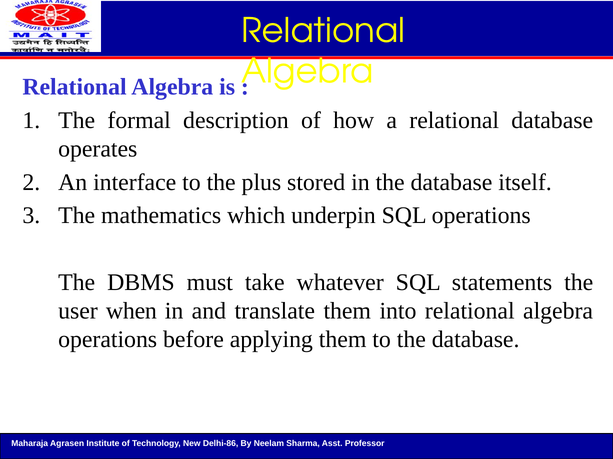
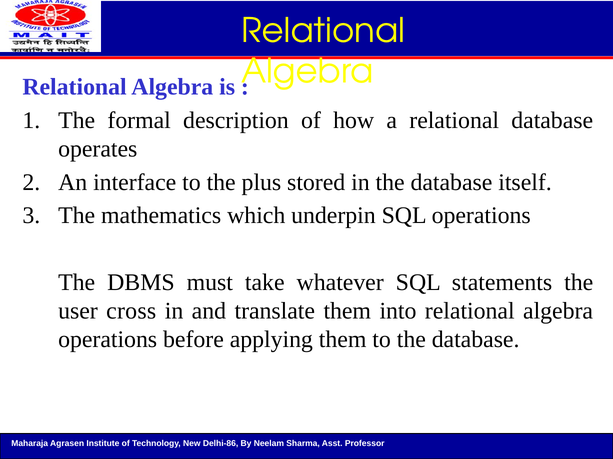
when: when -> cross
